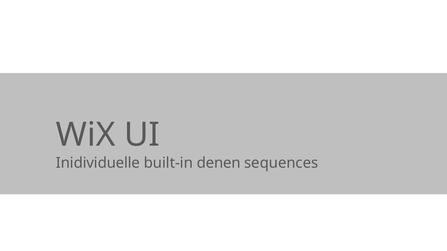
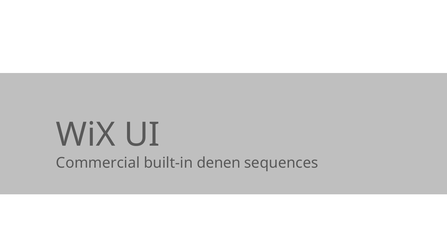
Inidividuelle: Inidividuelle -> Commercial
